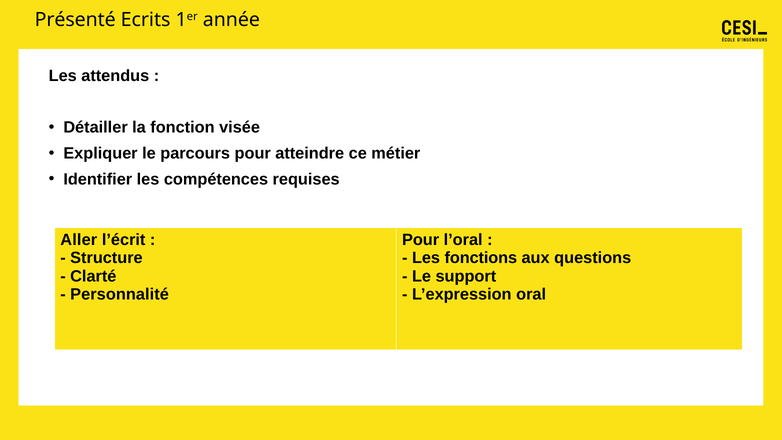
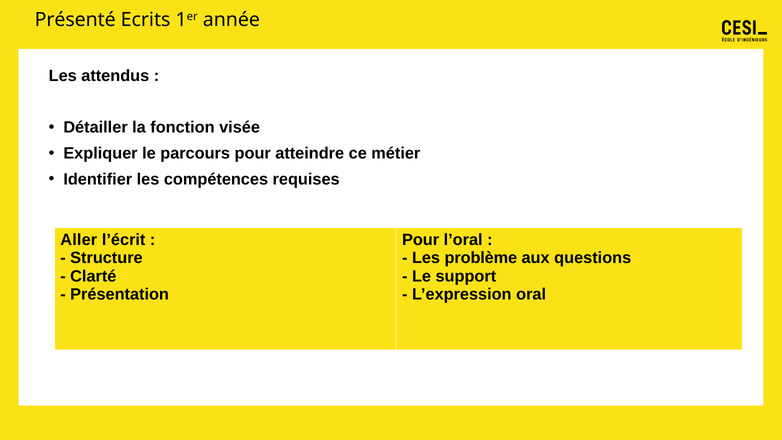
fonctions: fonctions -> problème
Personnalité: Personnalité -> Présentation
